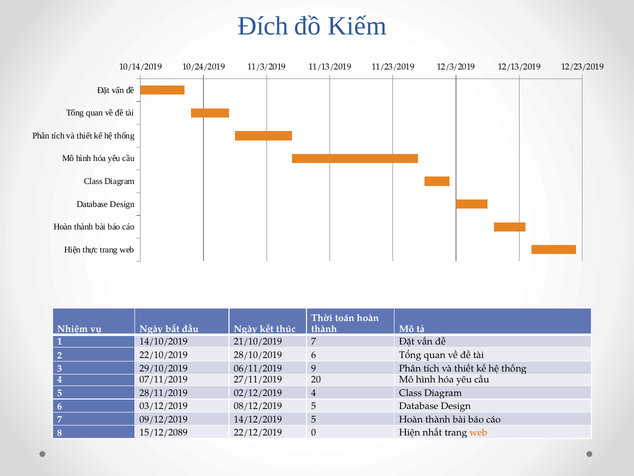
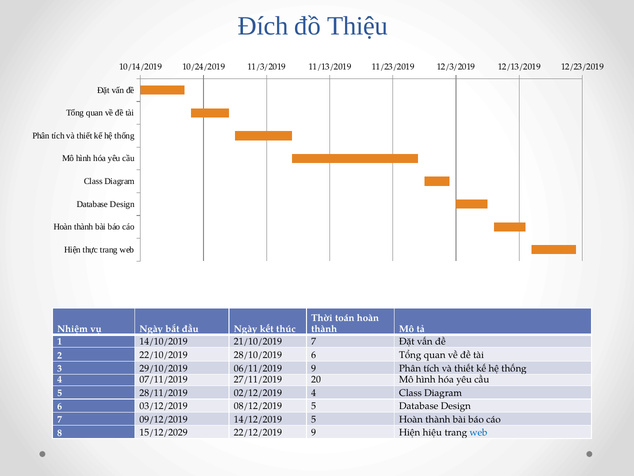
Kiếm: Kiếm -> Thiệu
15/12/2089: 15/12/2089 -> 15/12/2029
22/12/2019 0: 0 -> 9
nhất: nhất -> hiệu
web at (479, 432) colour: orange -> blue
